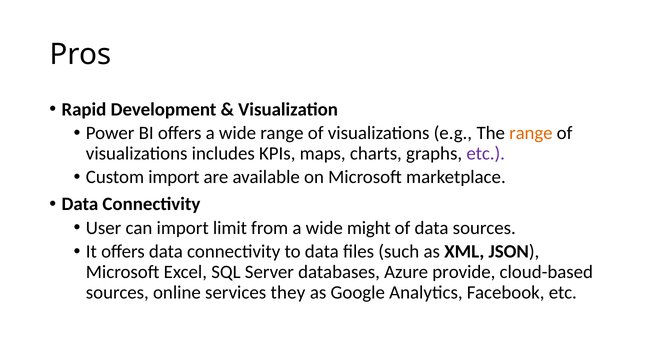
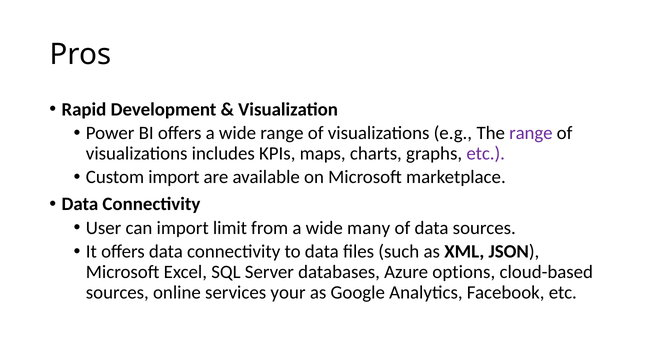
range at (531, 133) colour: orange -> purple
might: might -> many
provide: provide -> options
they: they -> your
